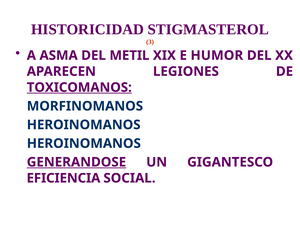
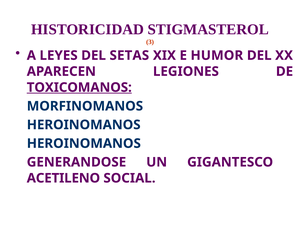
ASMA: ASMA -> LEYES
METIL: METIL -> SETAS
GENERANDOSE underline: present -> none
EFICIENCIA: EFICIENCIA -> ACETILENO
